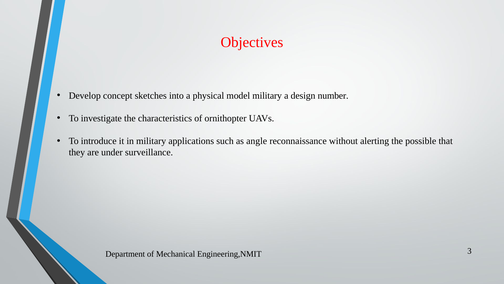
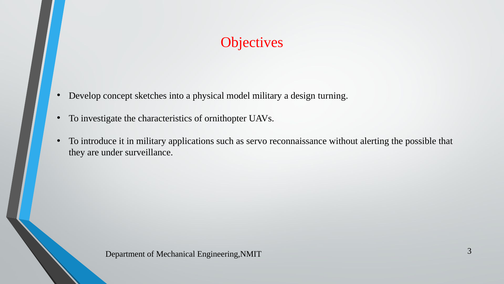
number: number -> turning
angle: angle -> servo
